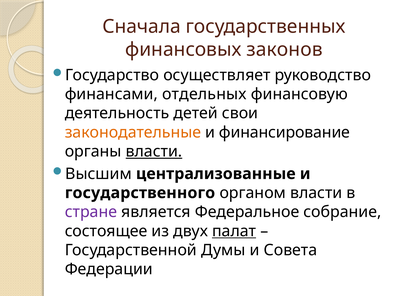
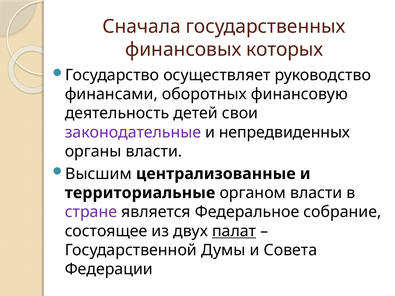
законов: законов -> которых
отдельных: отдельных -> оборотных
законодательные colour: orange -> purple
финансирование: финансирование -> непредвиденных
власти at (154, 152) underline: present -> none
государственного: государственного -> территориальные
